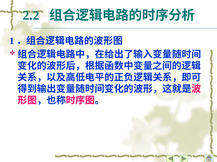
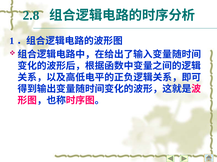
2.2: 2.2 -> 2.8
